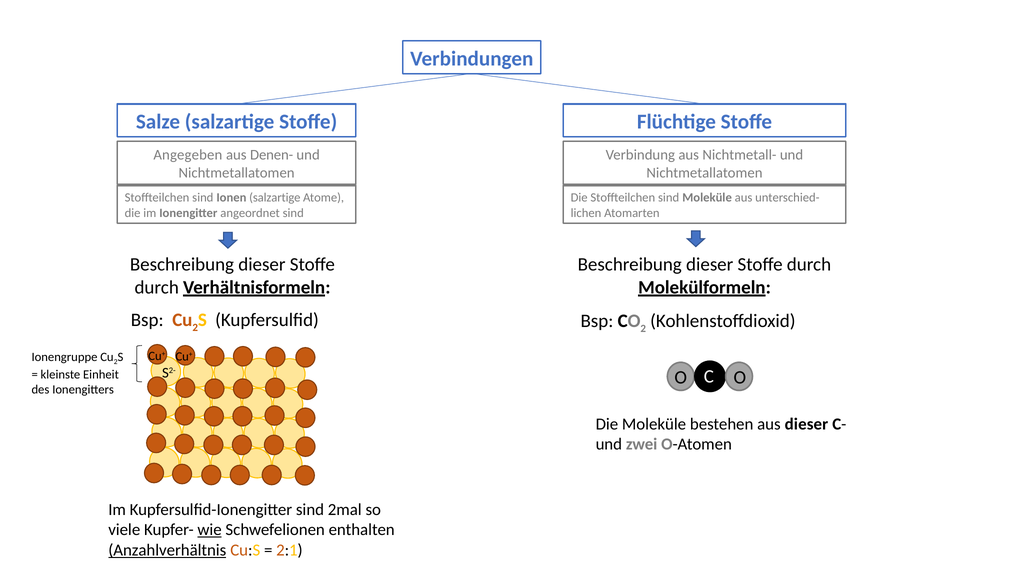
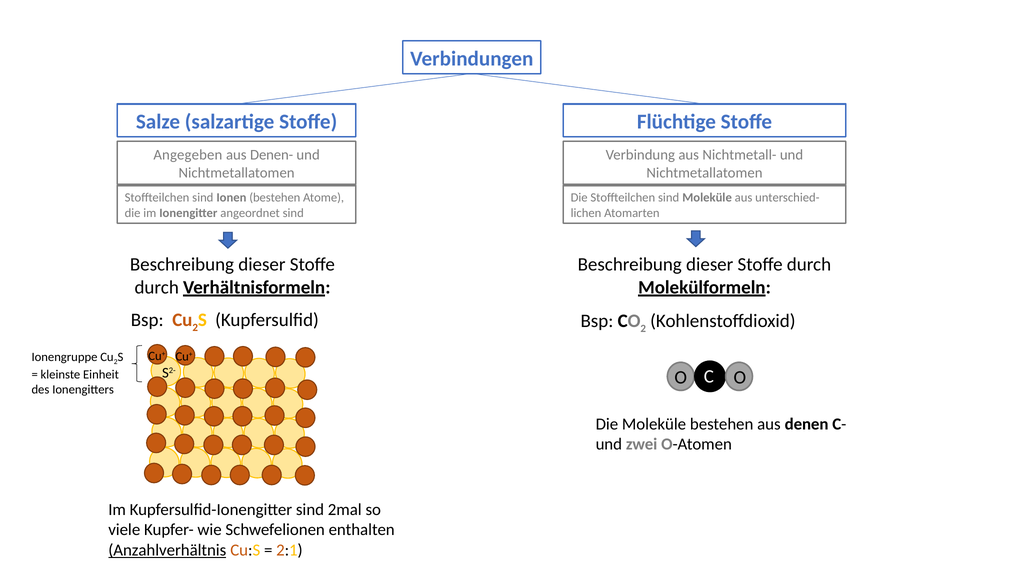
Ionen salzartige: salzartige -> bestehen
aus dieser: dieser -> denen
wie underline: present -> none
